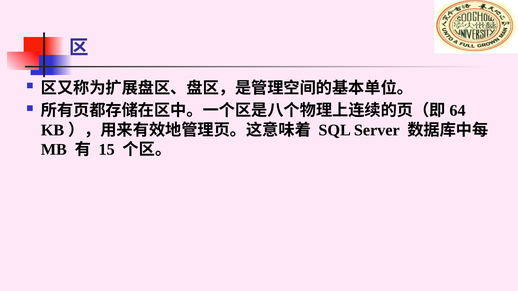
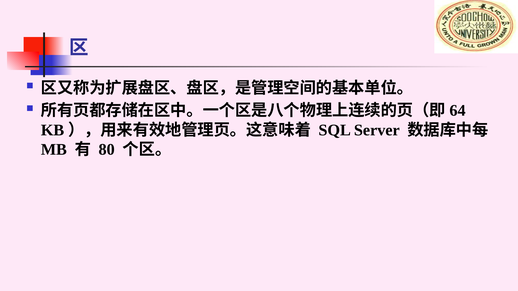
15: 15 -> 80
